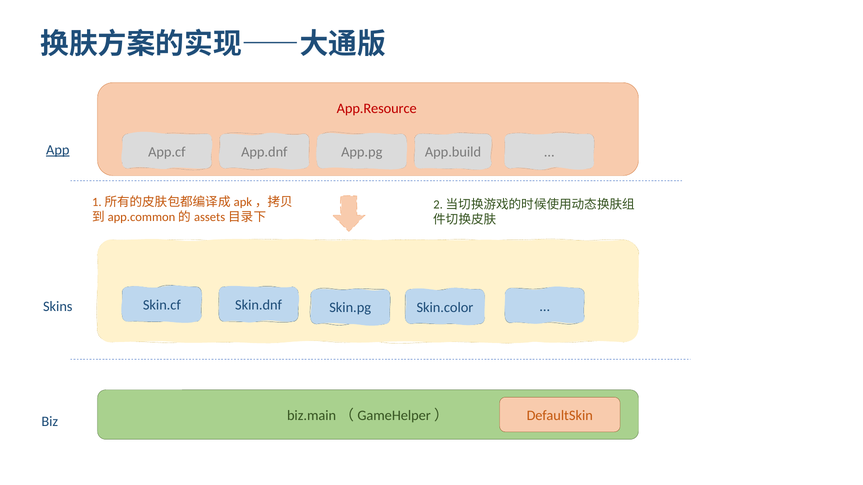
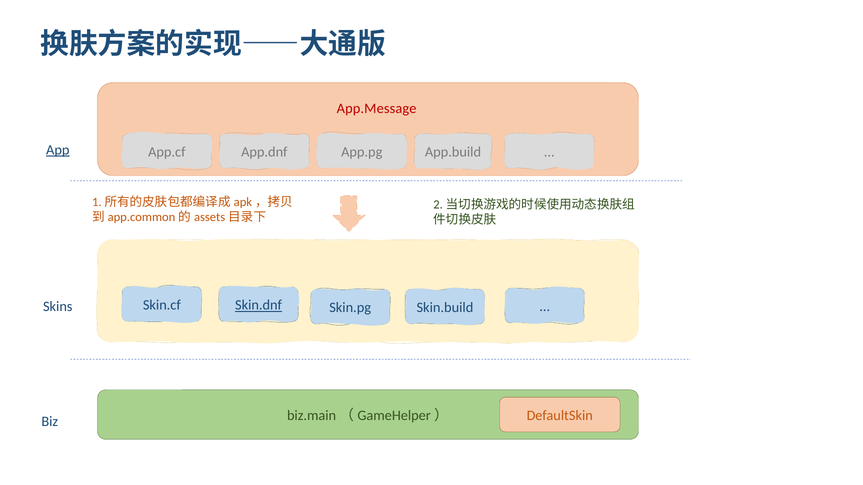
App.Resource: App.Resource -> App.Message
Skin.dnf underline: none -> present
Skin.color: Skin.color -> Skin.build
